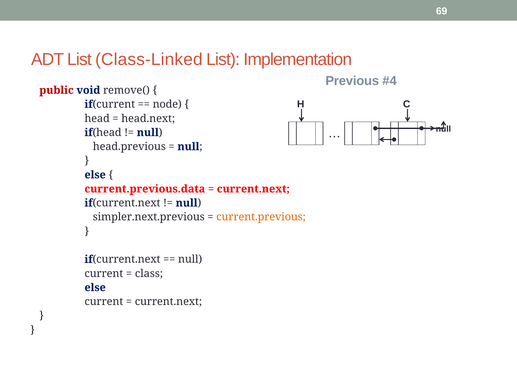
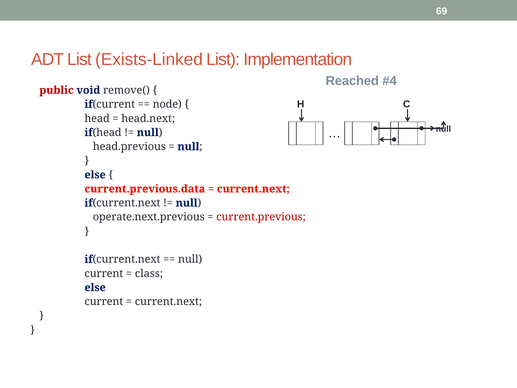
Class-Linked: Class-Linked -> Exists-Linked
Previous: Previous -> Reached
simpler.next.previous: simpler.next.previous -> operate.next.previous
current.previous colour: orange -> red
